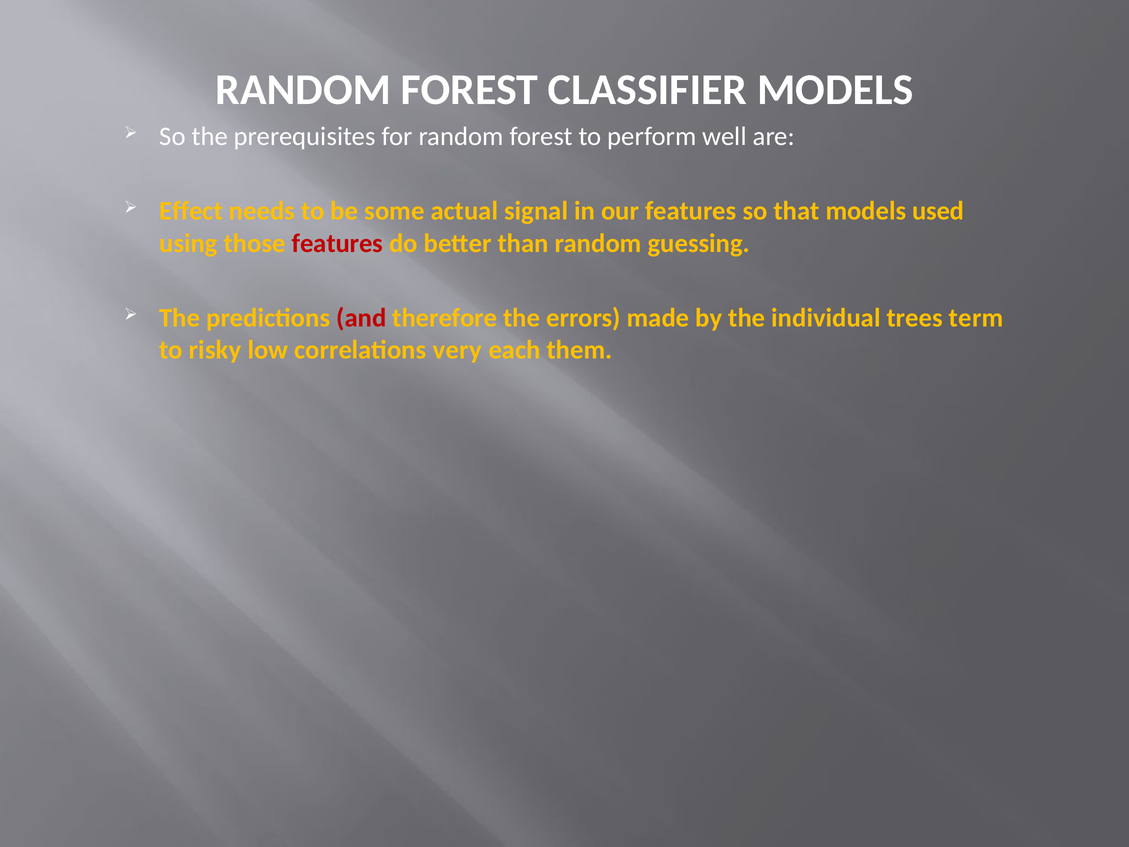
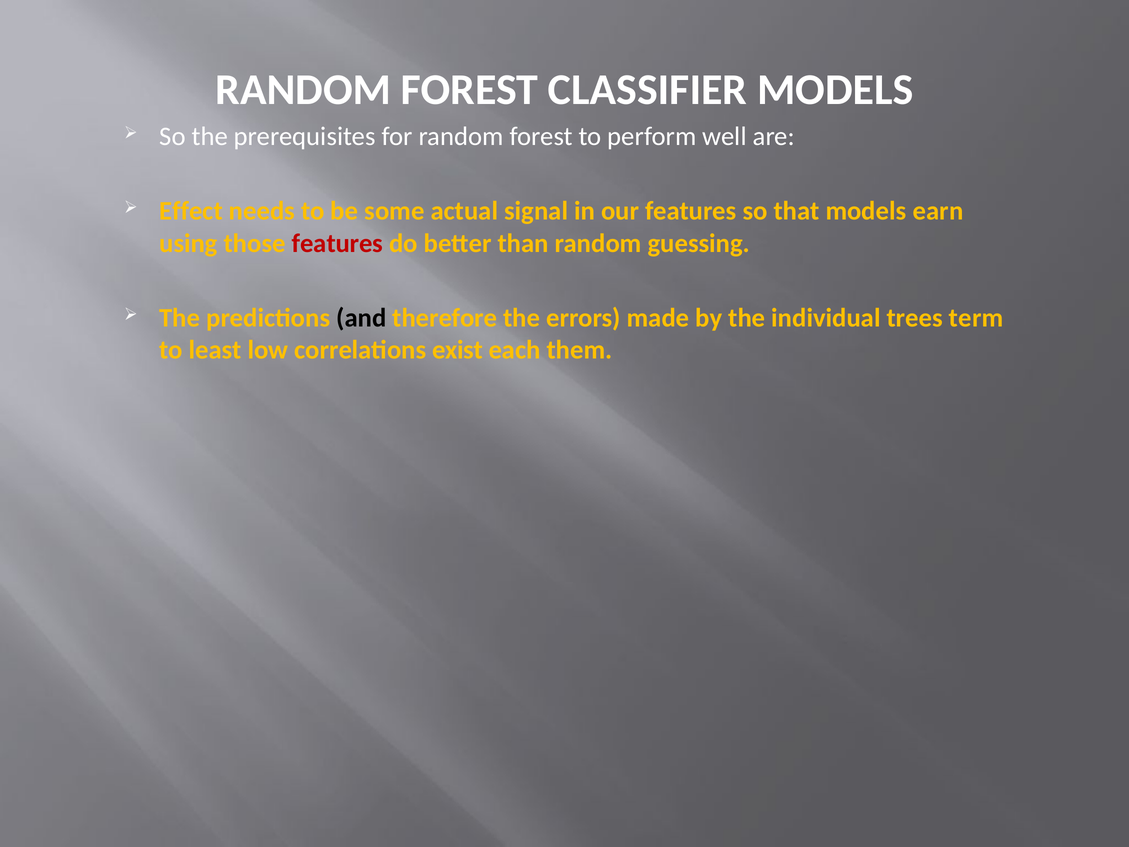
used: used -> earn
and colour: red -> black
risky: risky -> least
very: very -> exist
